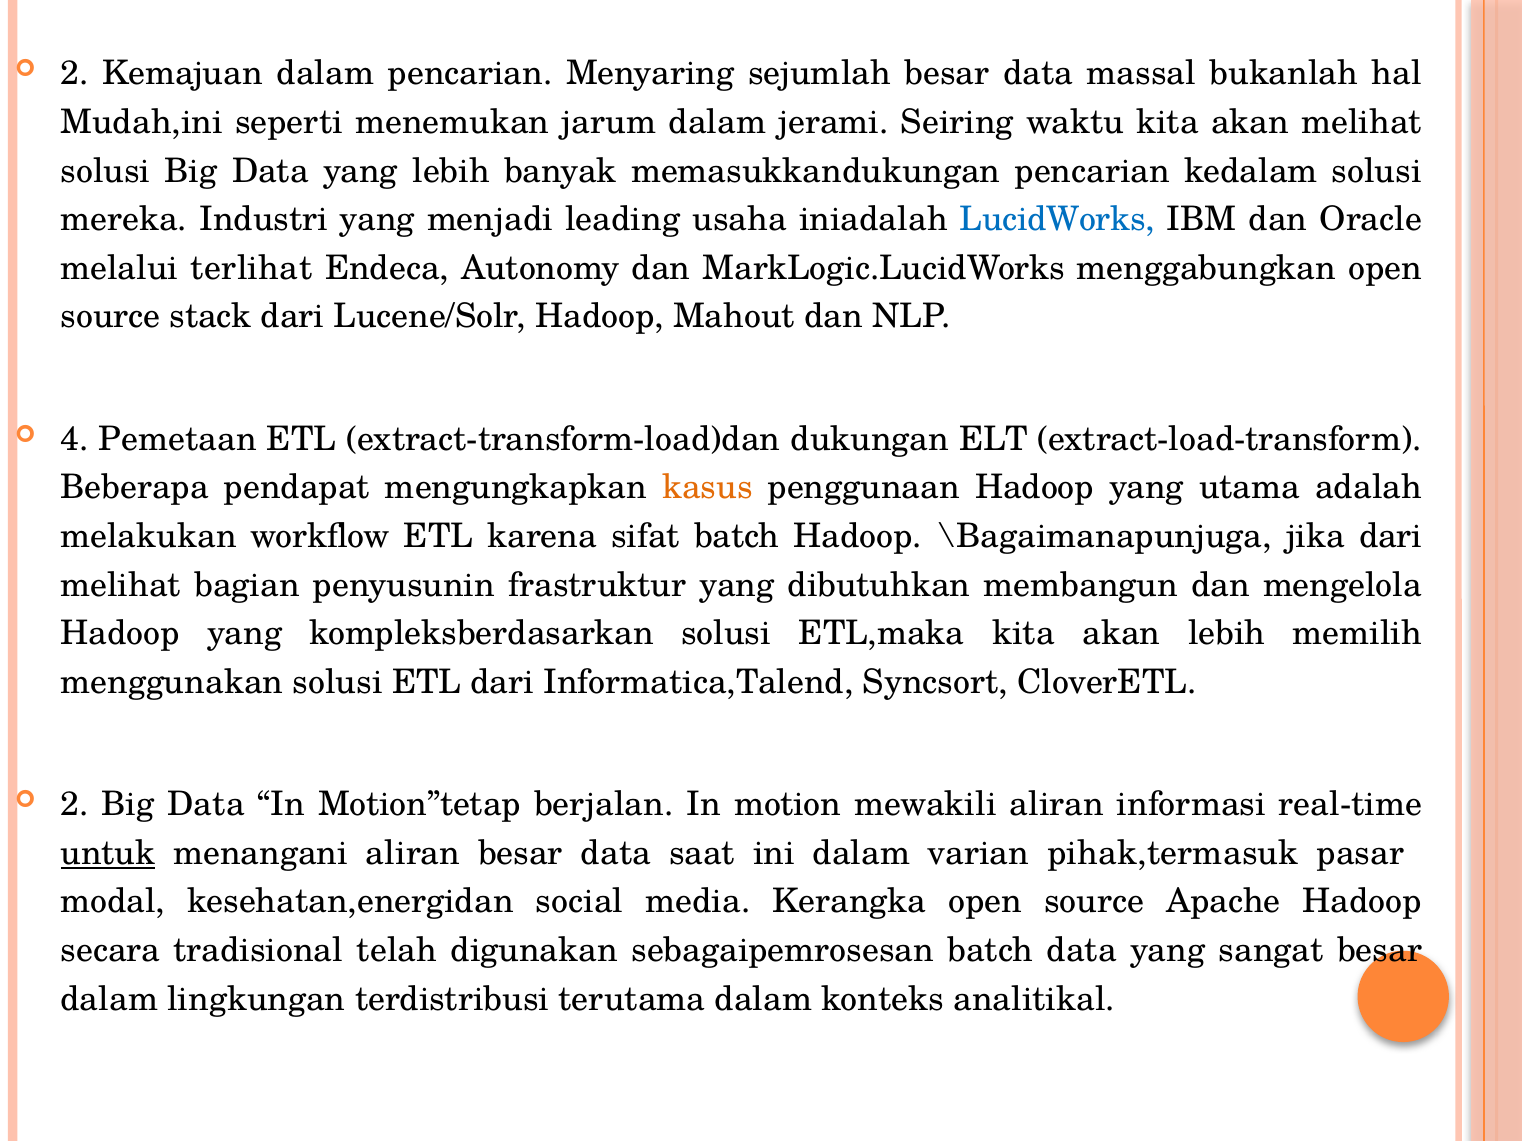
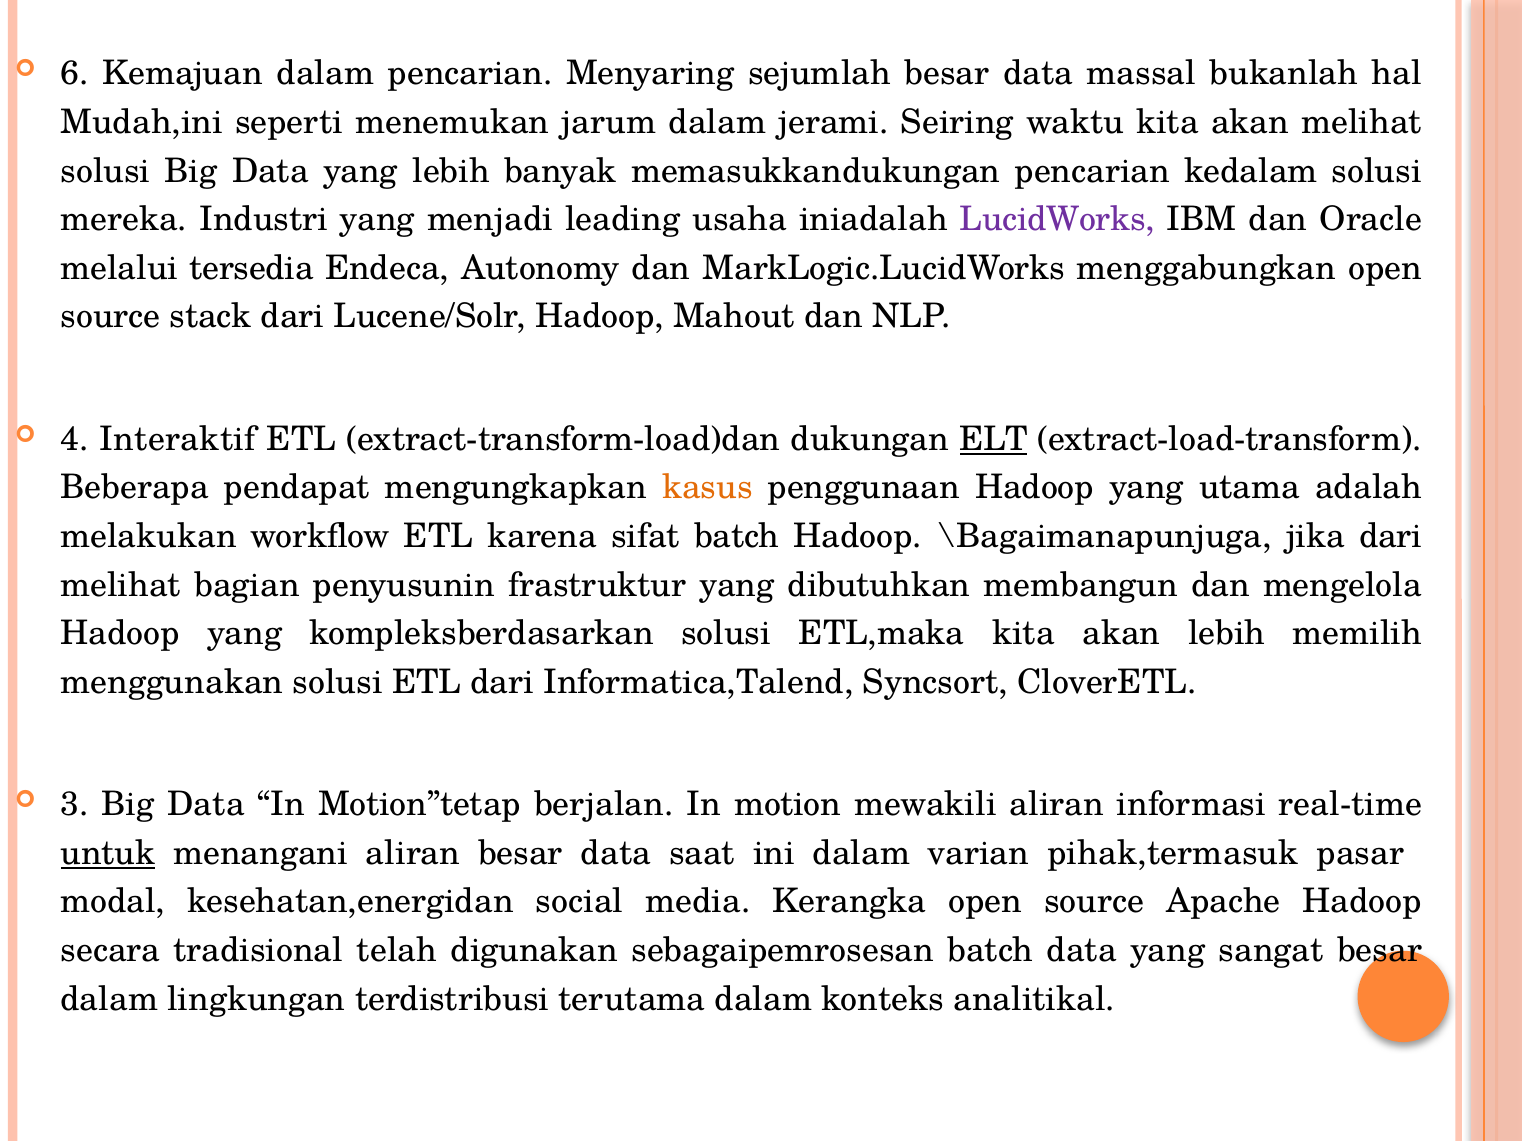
2 at (75, 74): 2 -> 6
LucidWorks colour: blue -> purple
terlihat: terlihat -> tersedia
Pemetaan: Pemetaan -> Interaktif
ELT underline: none -> present
2 at (75, 805): 2 -> 3
